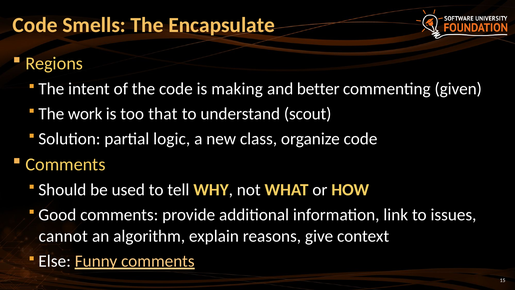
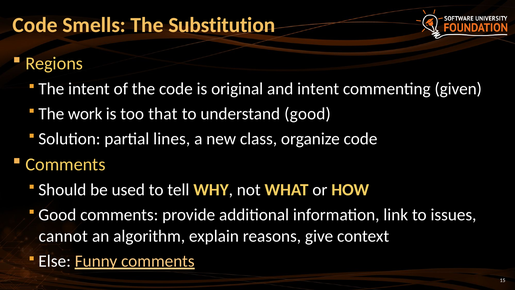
Encapsulate: Encapsulate -> Substitution
making: making -> original
and better: better -> intent
understand scout: scout -> good
logic: logic -> lines
